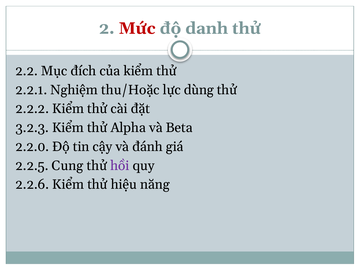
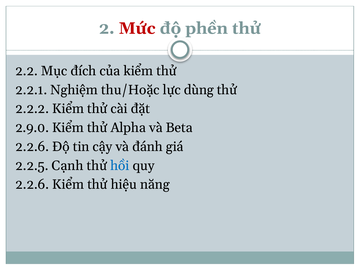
danh: danh -> phền
3.2.3: 3.2.3 -> 2.9.0
2.2.0 at (32, 147): 2.2.0 -> 2.2.6
Cung: Cung -> Cạnh
hồi colour: purple -> blue
